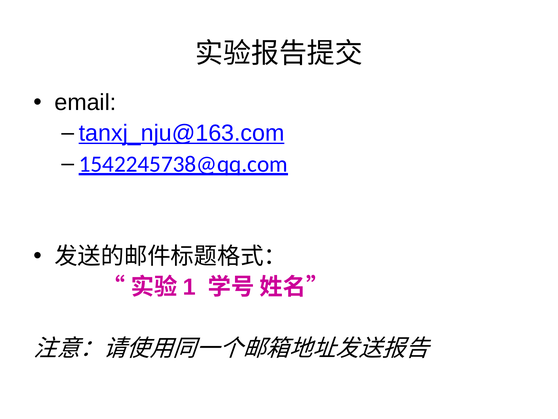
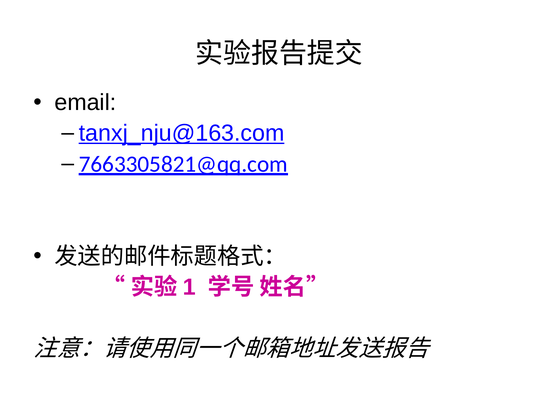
1542245738@qq.com: 1542245738@qq.com -> 7663305821@qq.com
